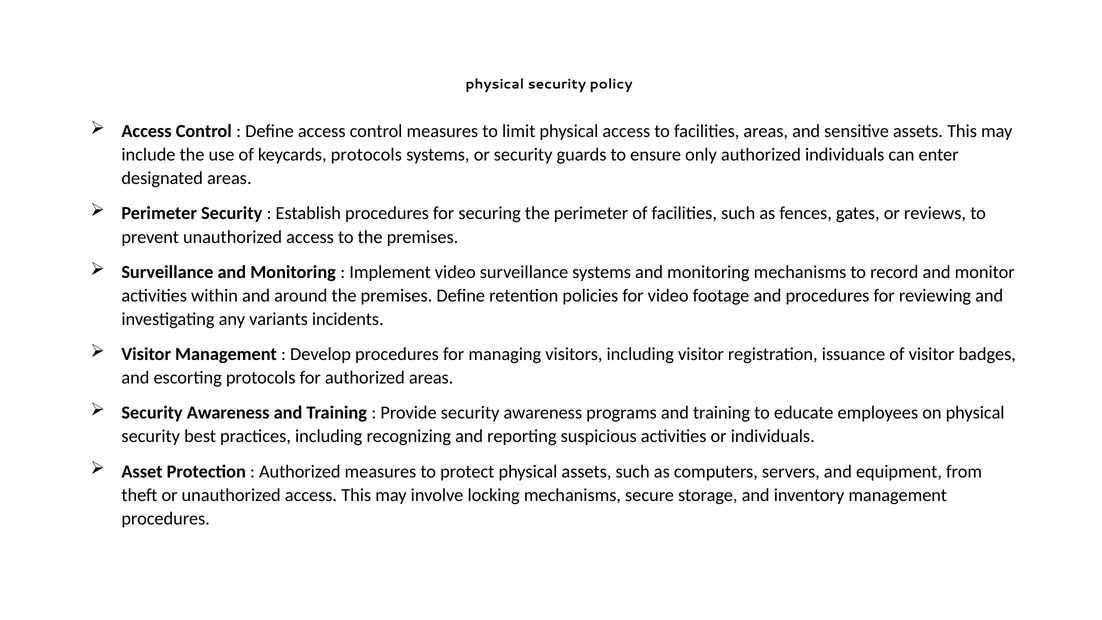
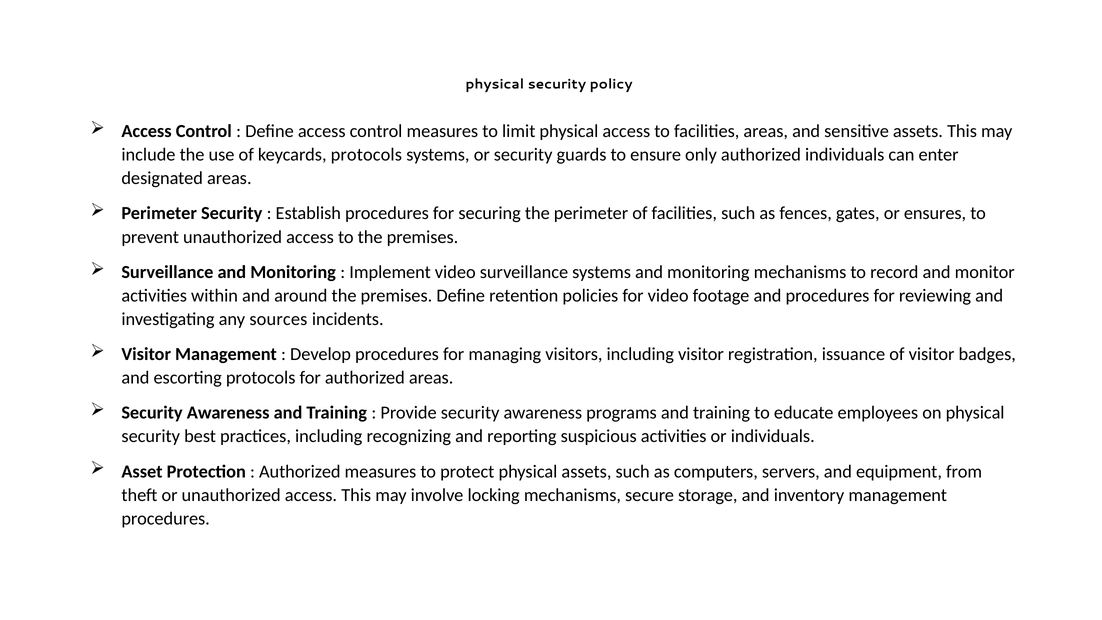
reviews: reviews -> ensures
variants: variants -> sources
